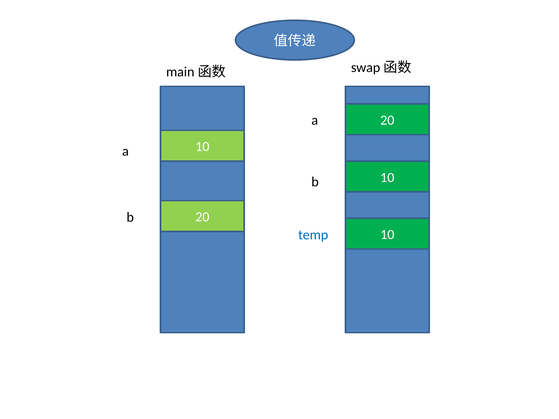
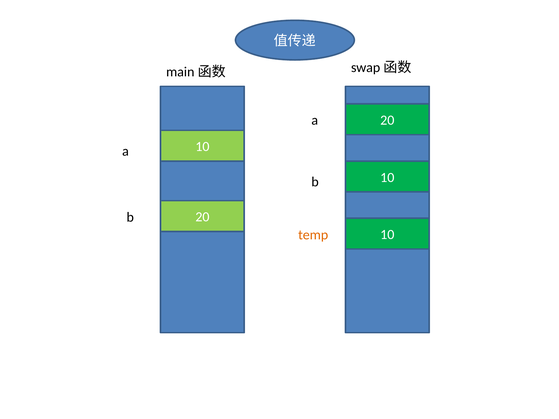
temp colour: blue -> orange
